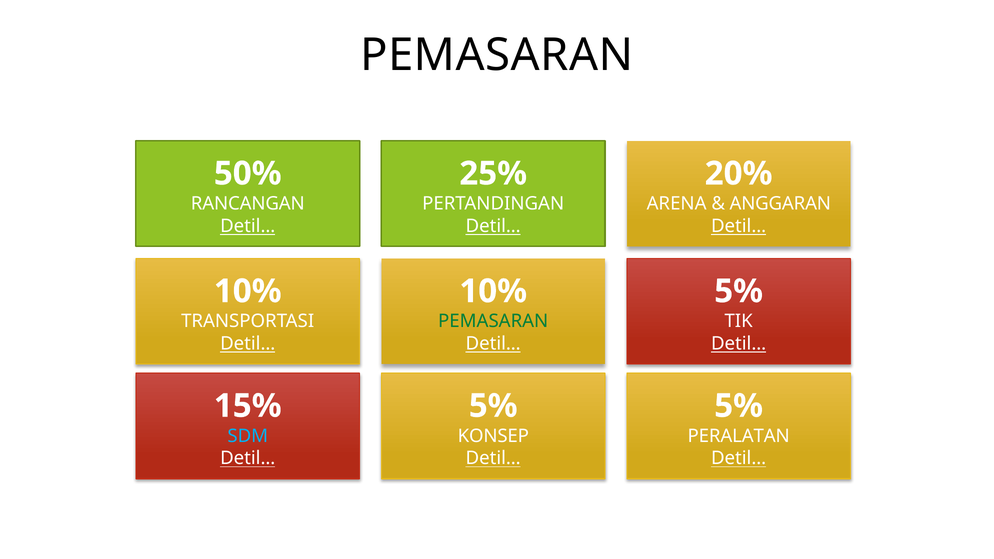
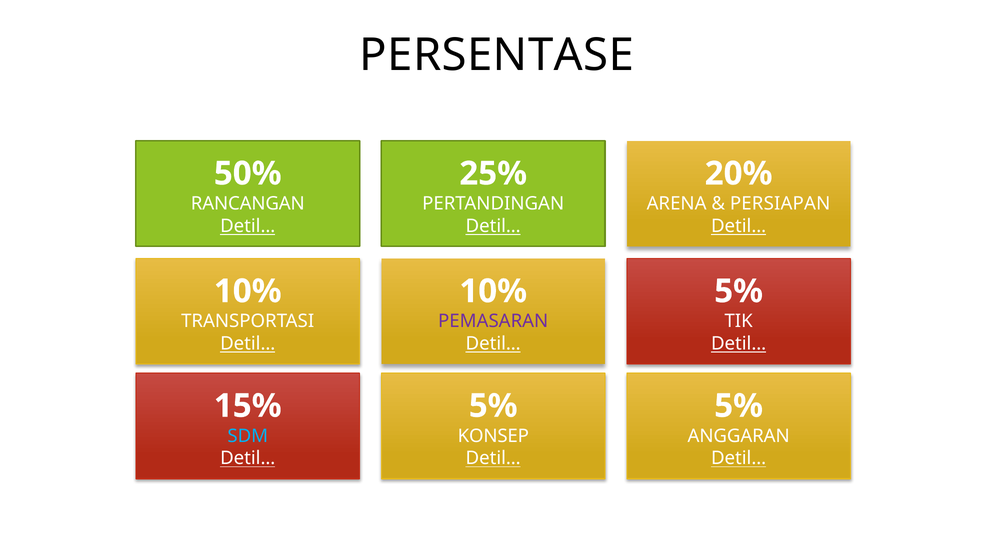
PEMASARAN at (497, 55): PEMASARAN -> PERSENTASE
ANGGARAN: ANGGARAN -> PERSIAPAN
PEMASARAN at (493, 321) colour: green -> purple
PERALATAN: PERALATAN -> ANGGARAN
